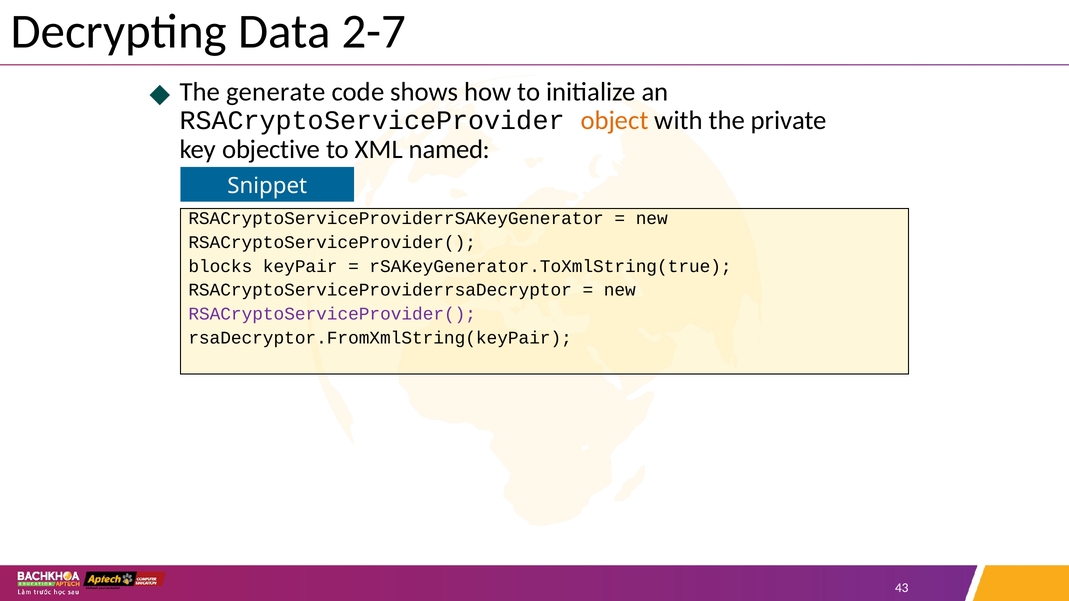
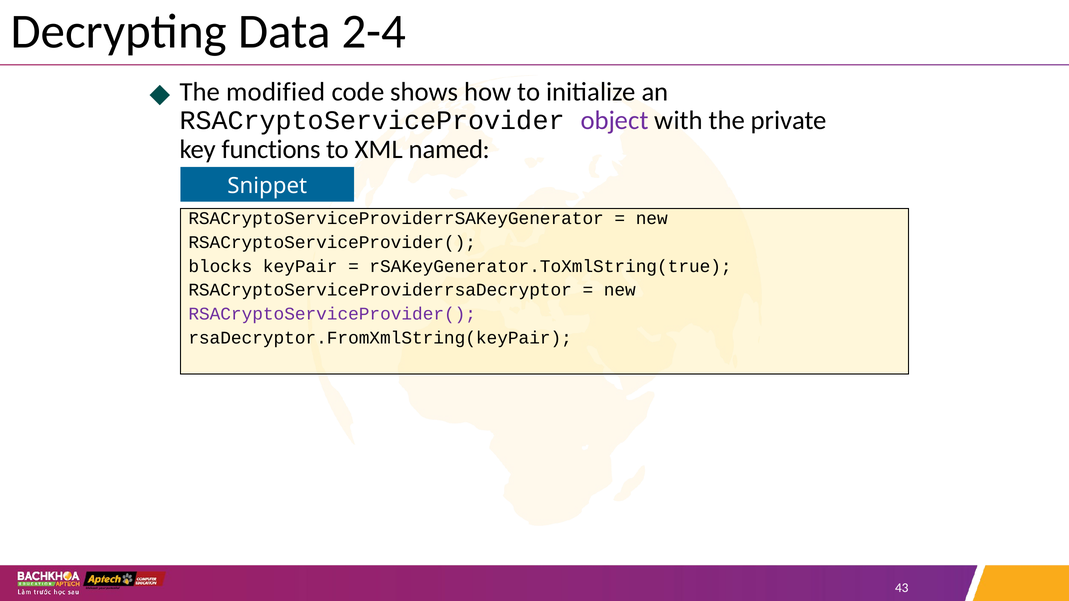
2-7: 2-7 -> 2-4
generate: generate -> modified
object colour: orange -> purple
objective: objective -> functions
